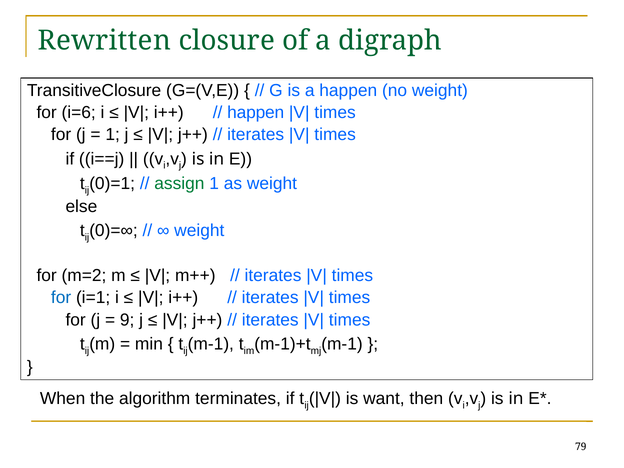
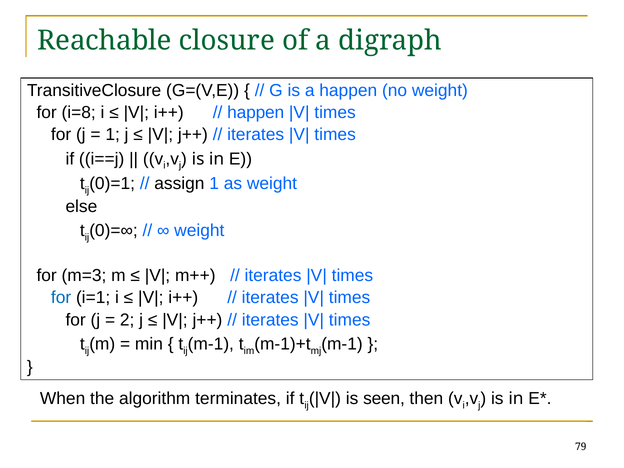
Rewritten: Rewritten -> Reachable
i=6: i=6 -> i=8
assign colour: green -> black
m=2: m=2 -> m=3
9: 9 -> 2
want: want -> seen
